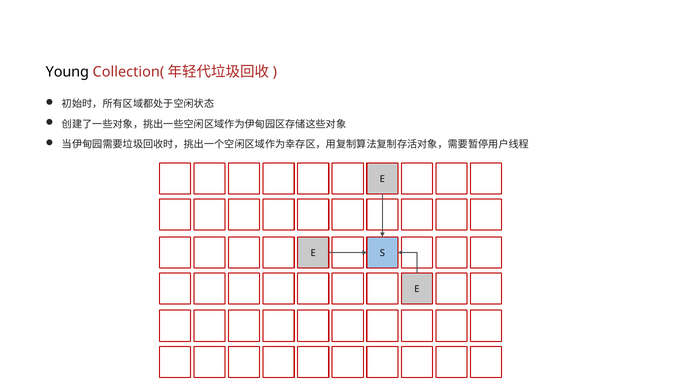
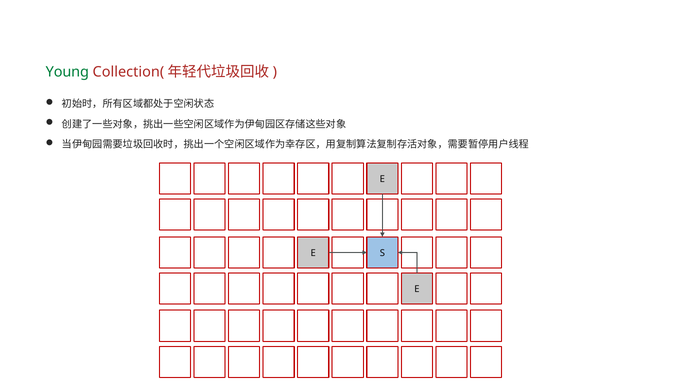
Young colour: black -> green
